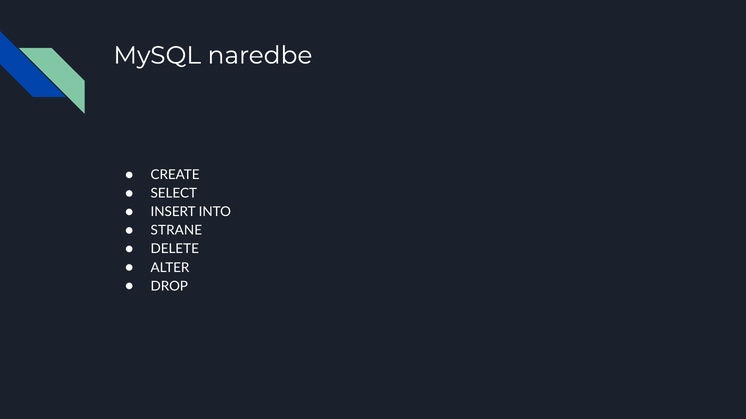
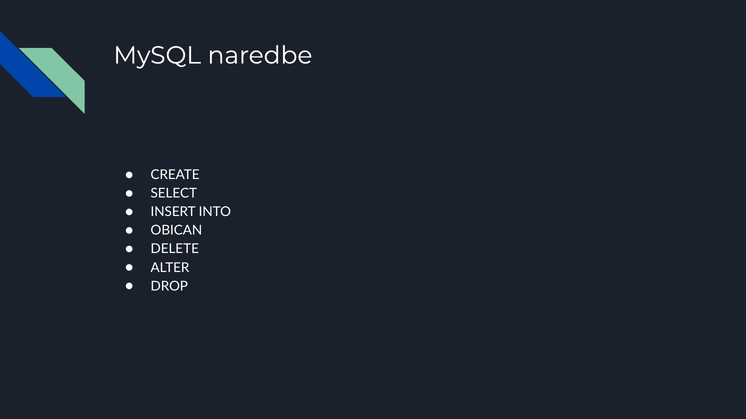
STRANE: STRANE -> OBICAN
